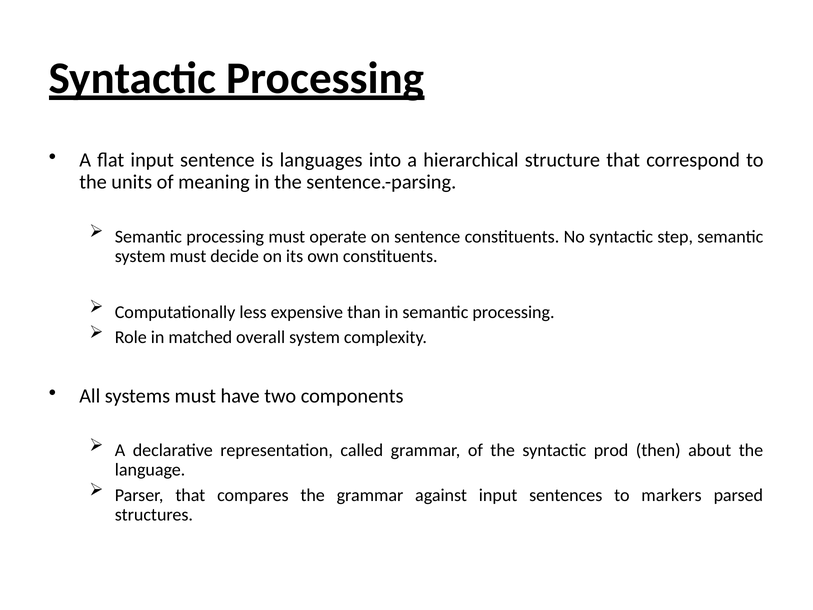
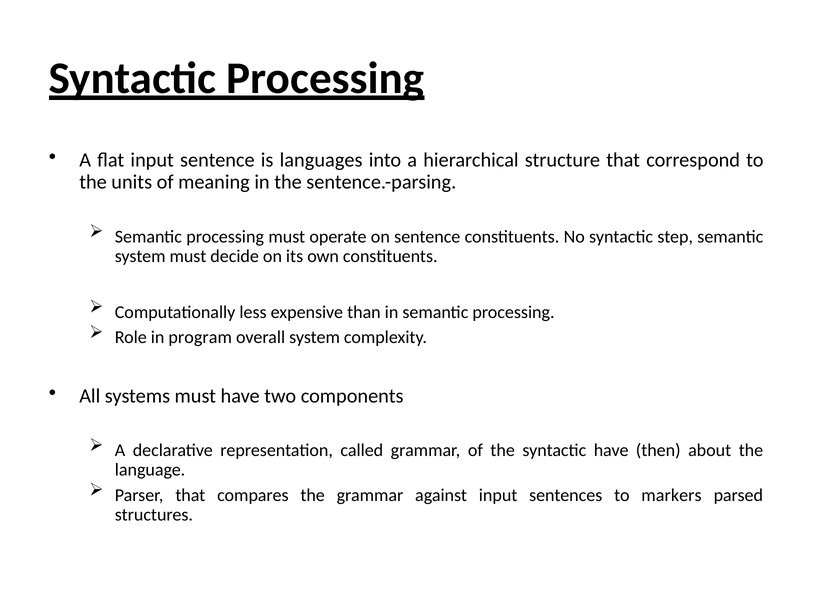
matched: matched -> program
syntactic prod: prod -> have
